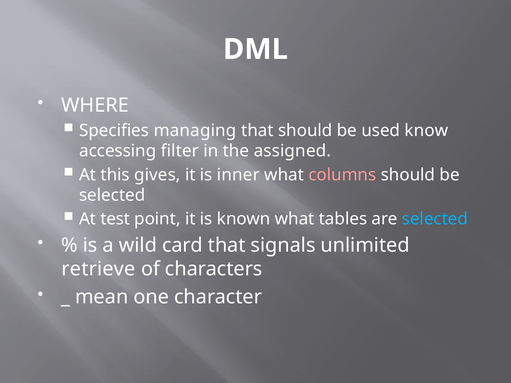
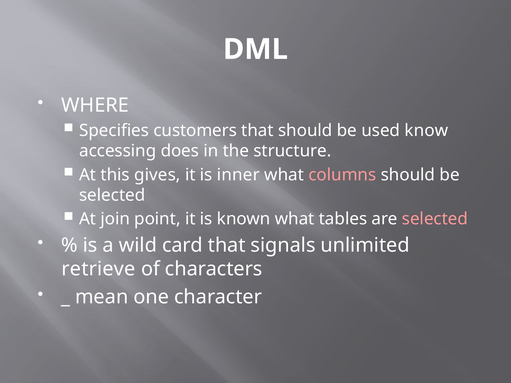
managing: managing -> customers
filter: filter -> does
assigned: assigned -> structure
test: test -> join
selected at (435, 219) colour: light blue -> pink
